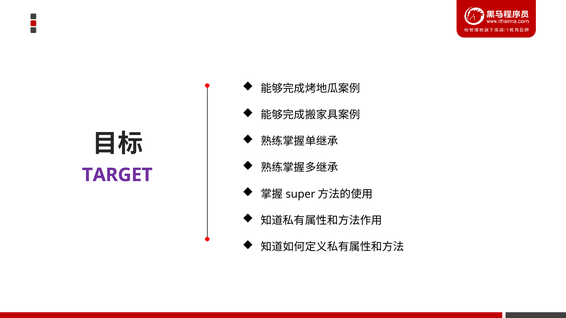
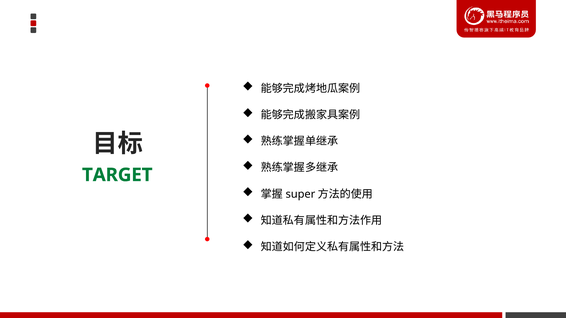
TARGET colour: purple -> green
